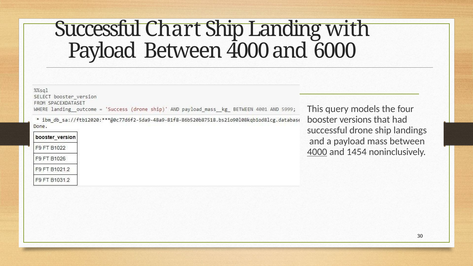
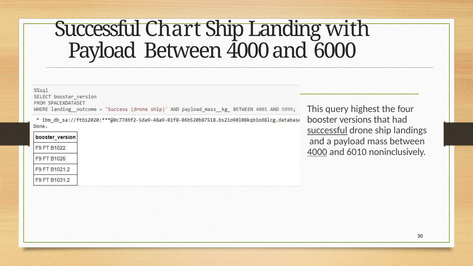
models: models -> highest
successful at (327, 130) underline: none -> present
1454: 1454 -> 6010
